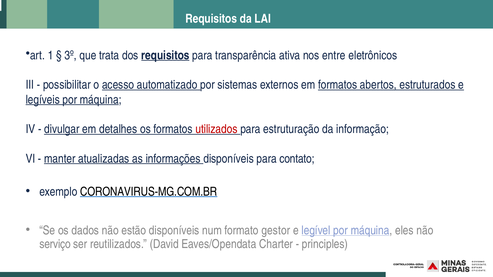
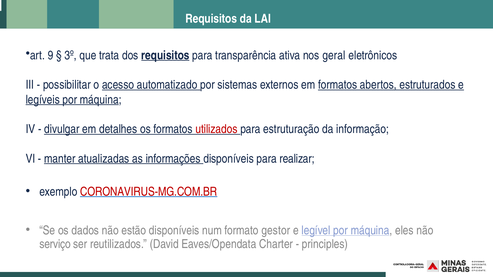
1: 1 -> 9
entre: entre -> geral
contato: contato -> realizar
CORONAVIRUS-MG.COM.BR colour: black -> red
